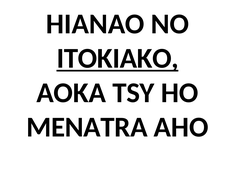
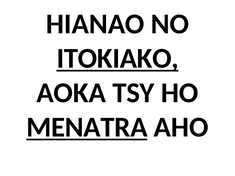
MENATRA underline: none -> present
